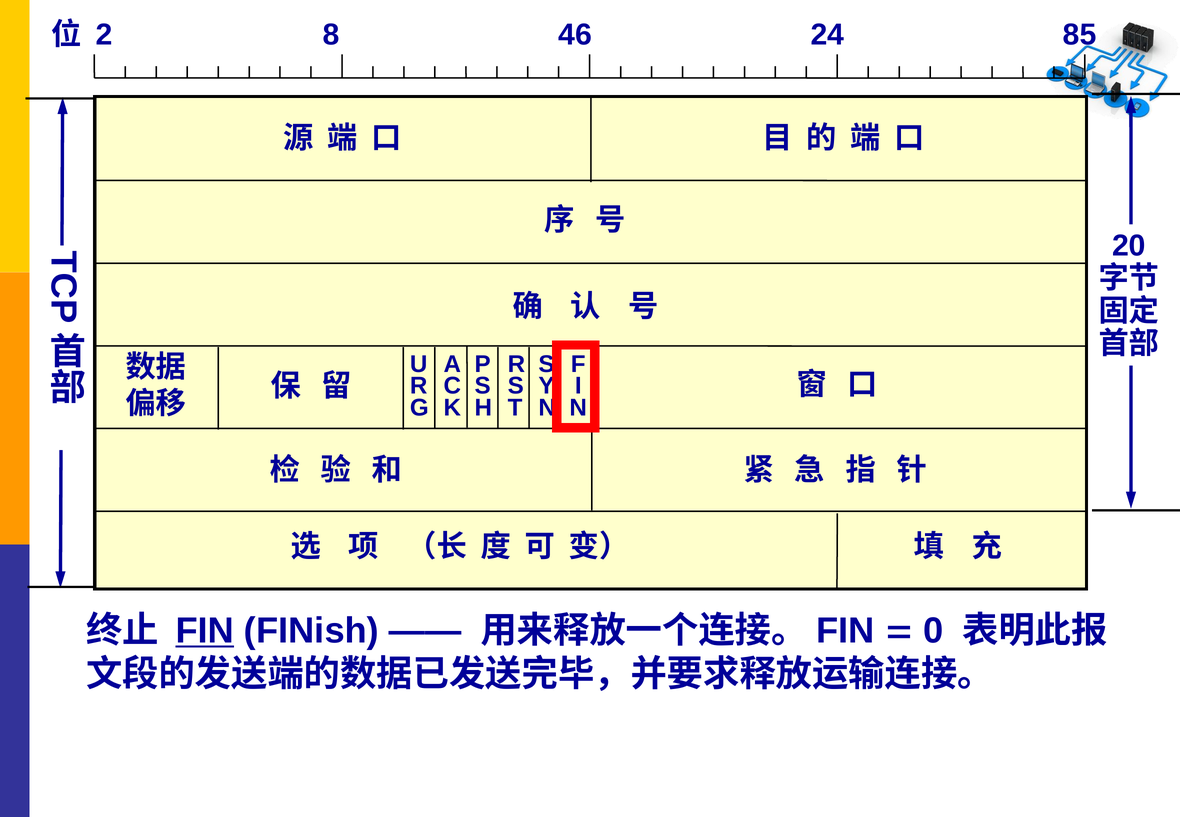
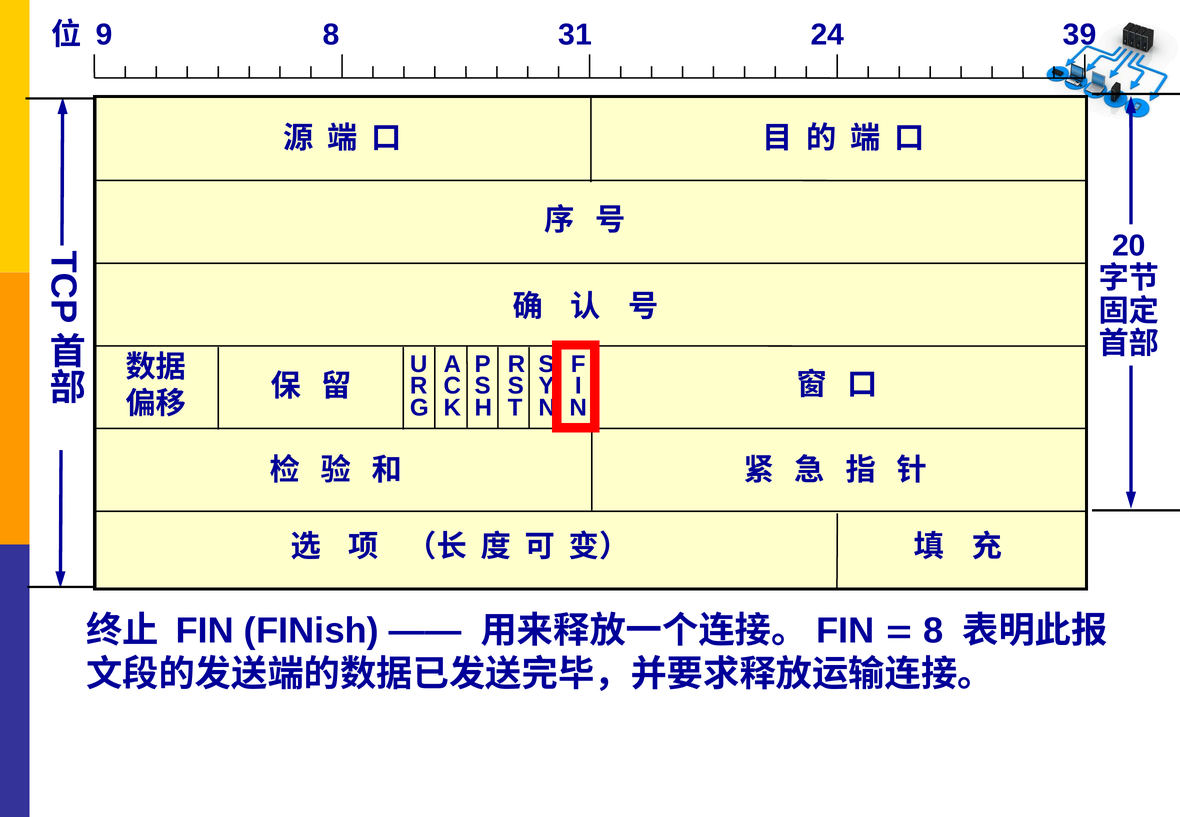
2: 2 -> 9
46: 46 -> 31
85: 85 -> 39
FIN underline: present -> none
0 at (933, 631): 0 -> 8
